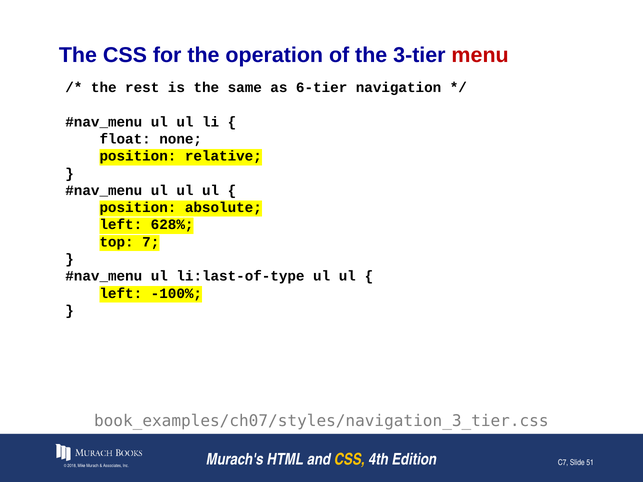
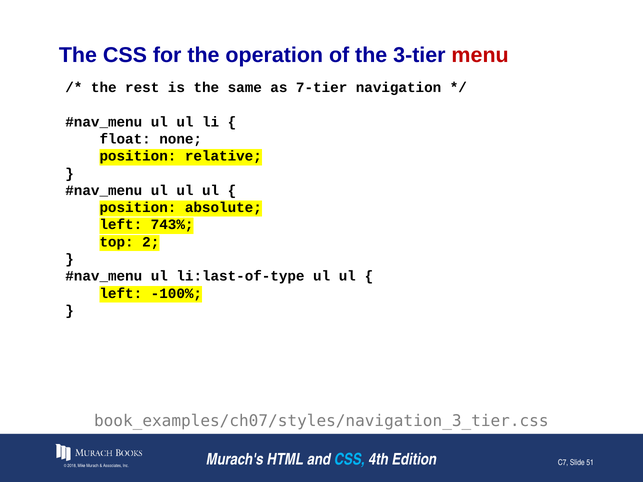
6-tier: 6-tier -> 7-tier
628%: 628% -> 743%
7: 7 -> 2
CSS at (350, 460) colour: yellow -> light blue
